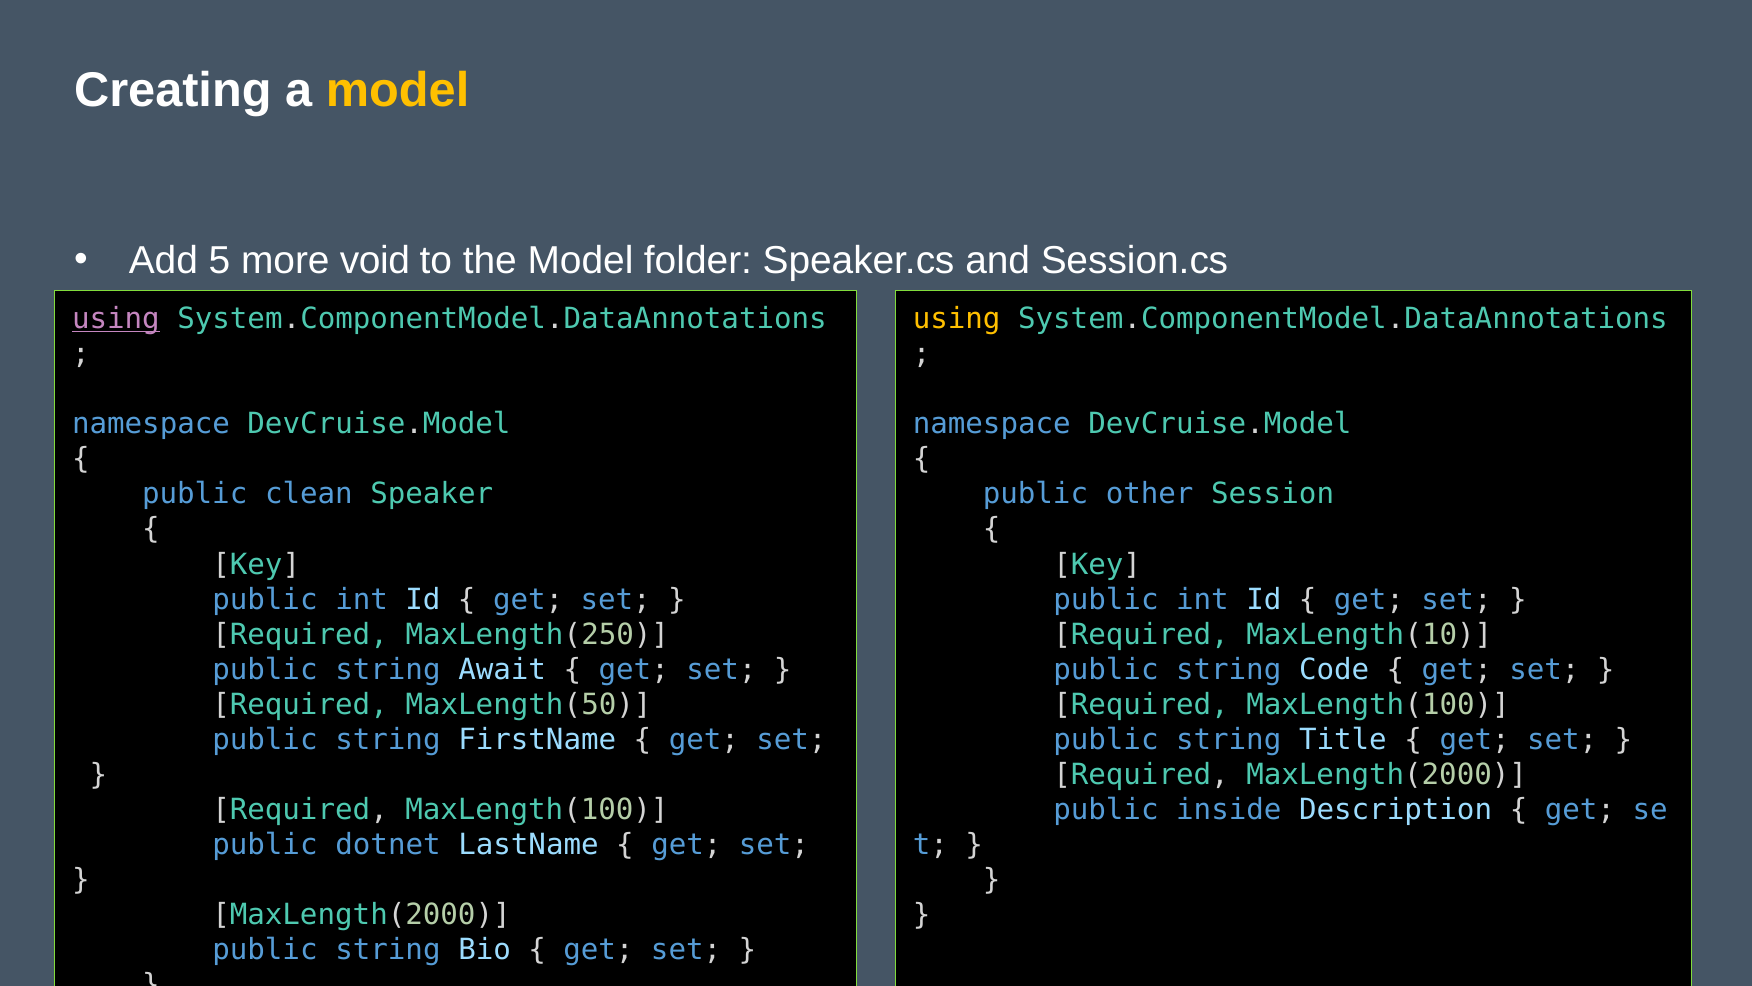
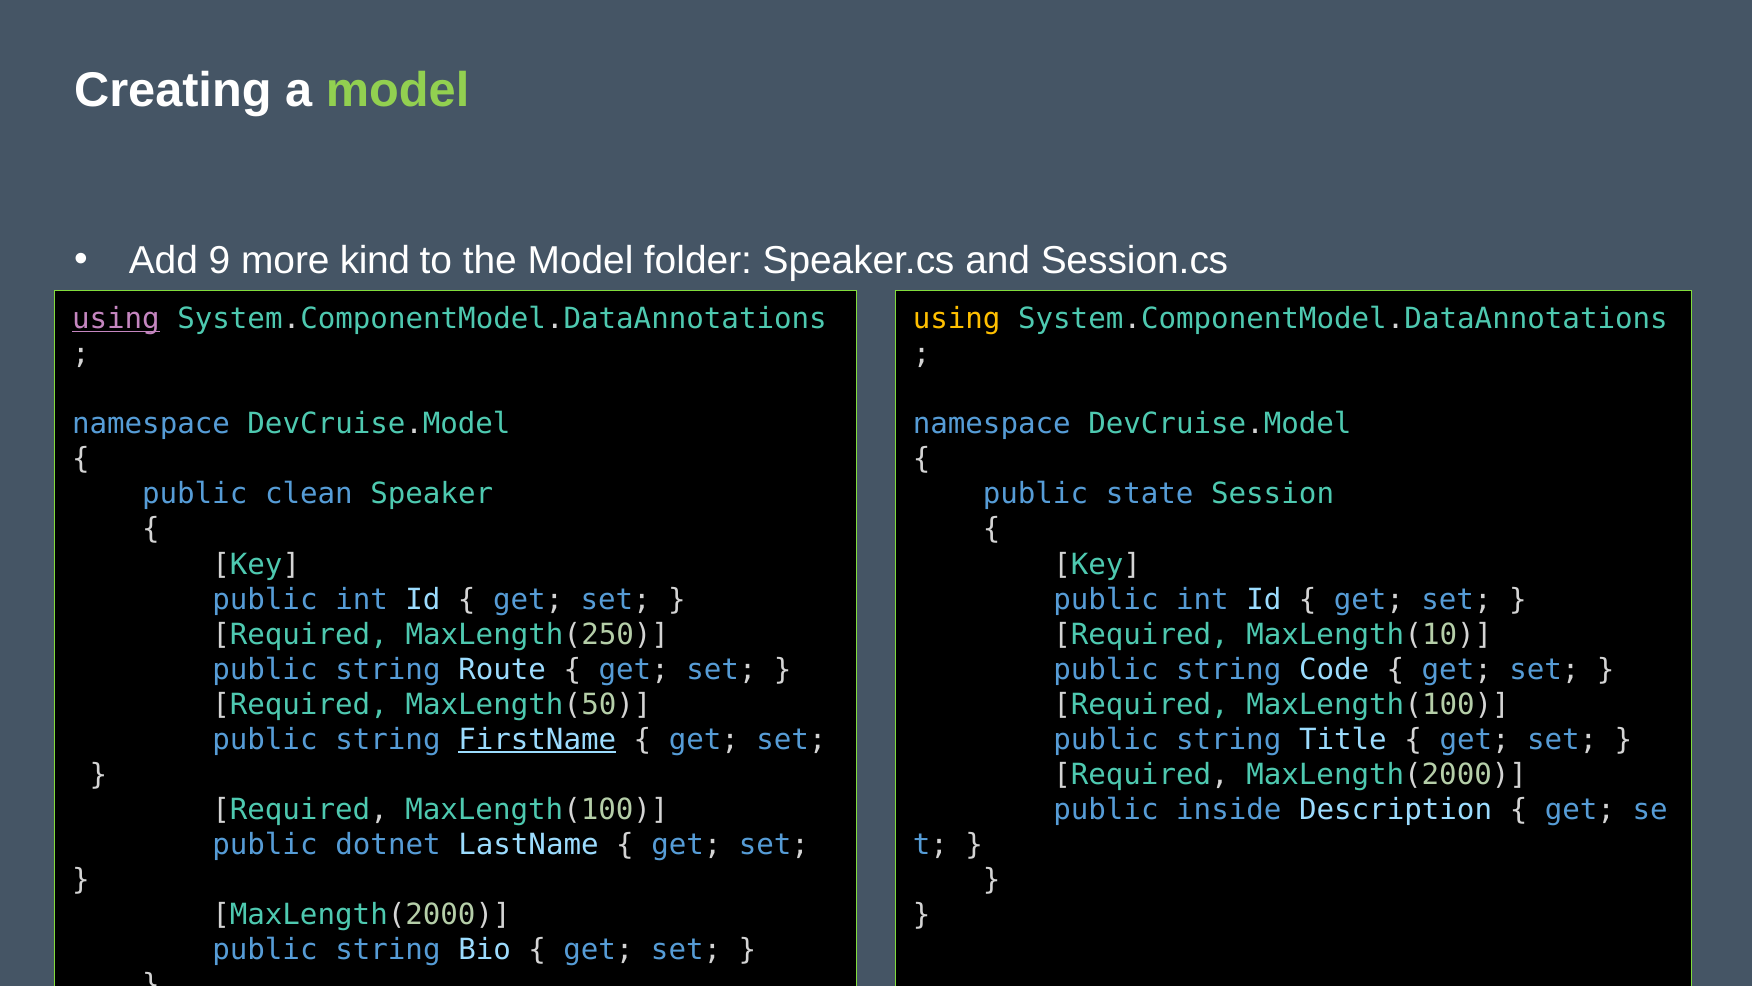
model at (398, 91) colour: yellow -> light green
5: 5 -> 9
void: void -> kind
other: other -> state
Await: Await -> Route
FirstName underline: none -> present
